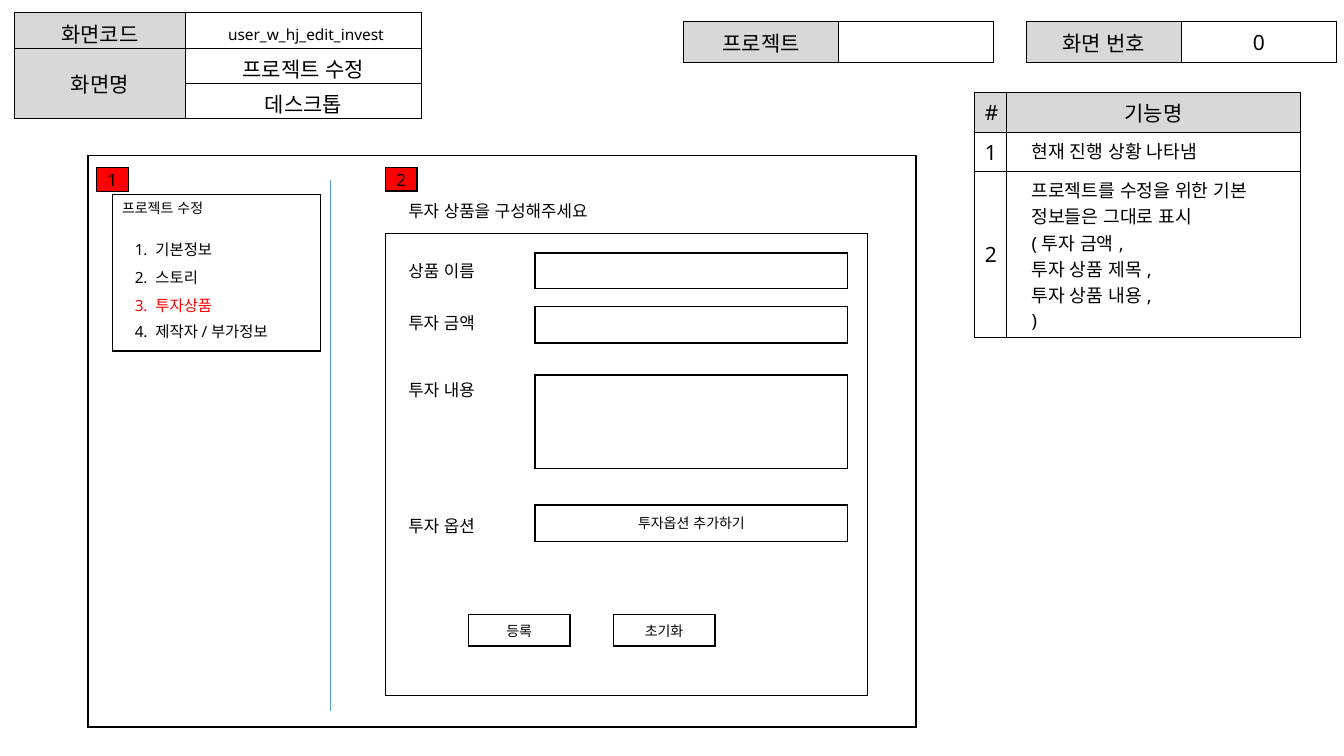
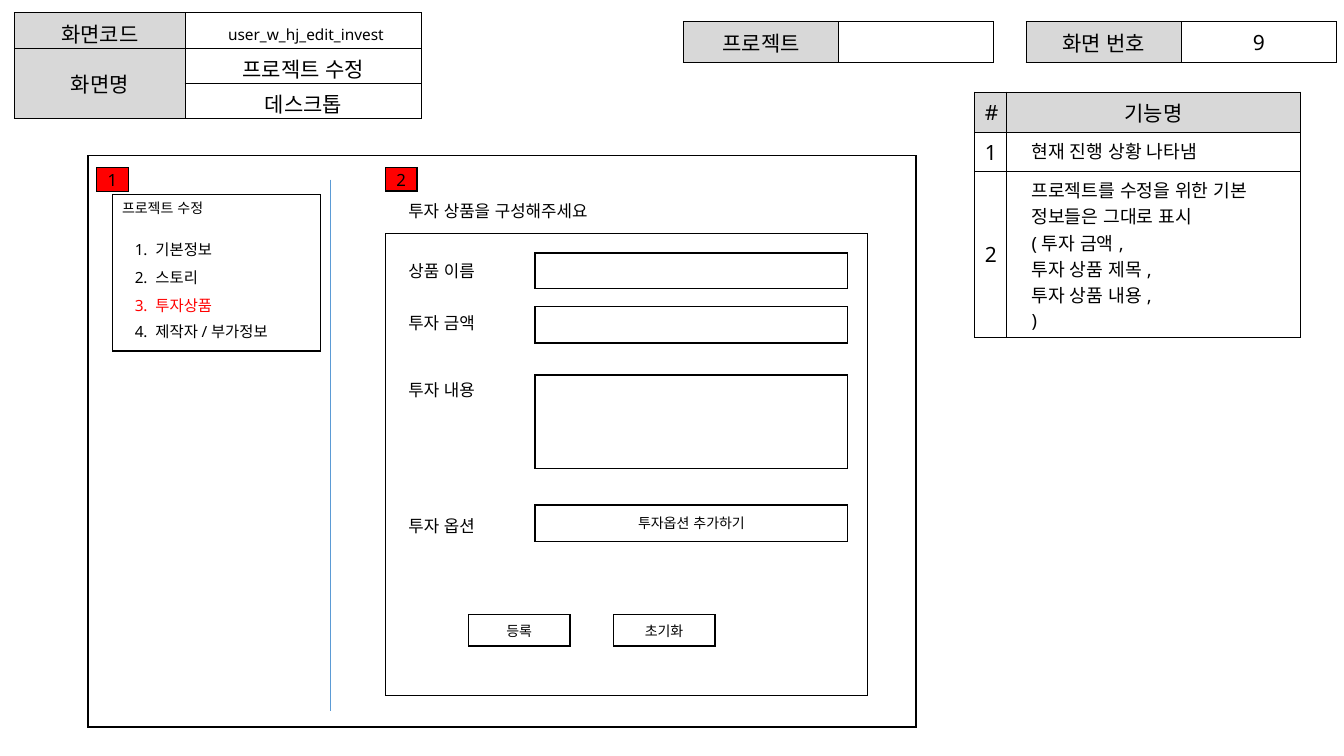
0: 0 -> 9
